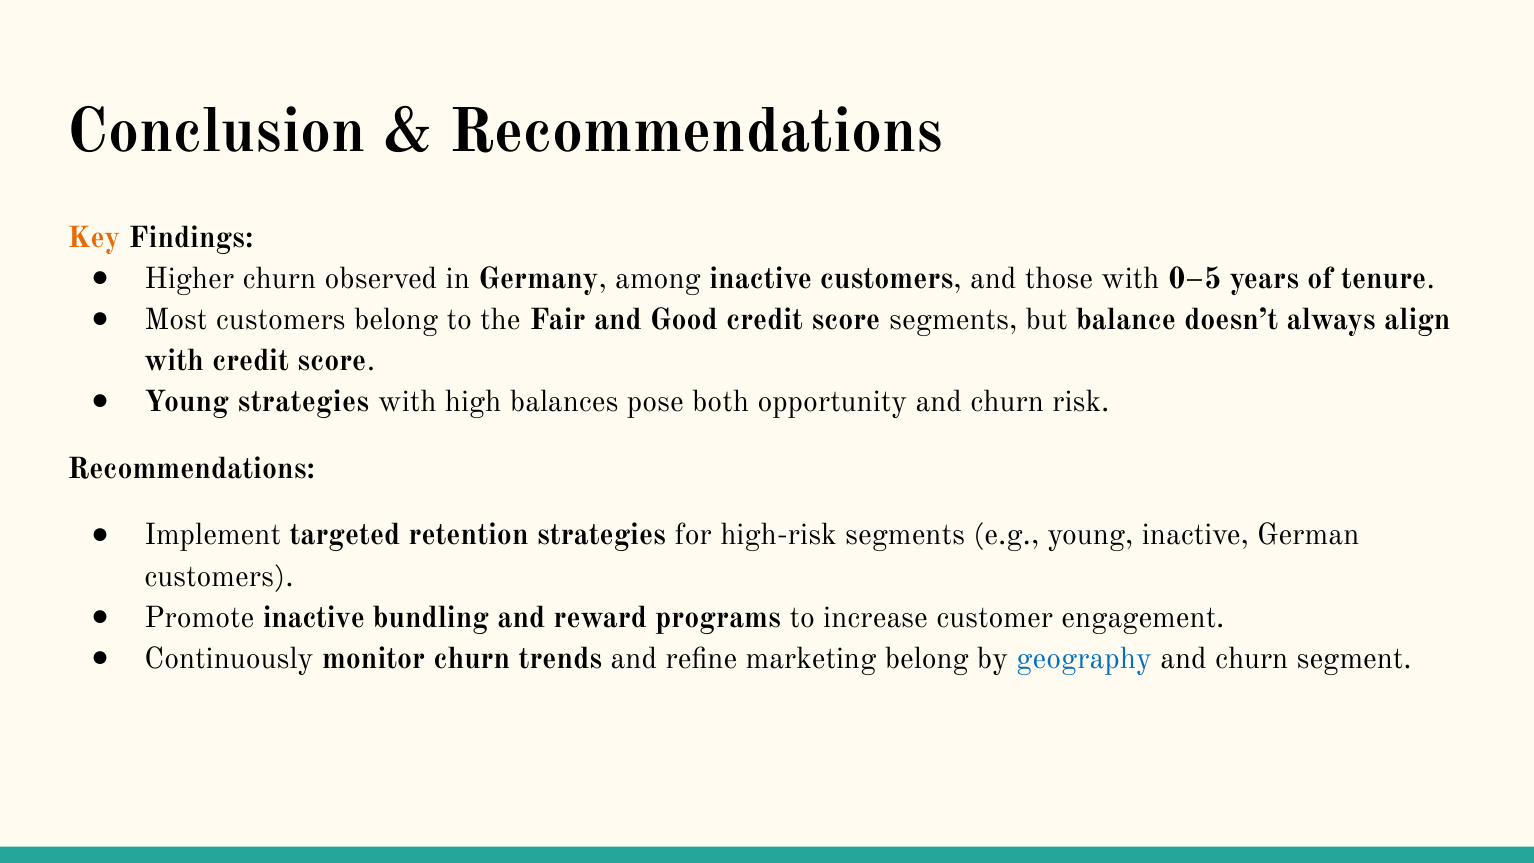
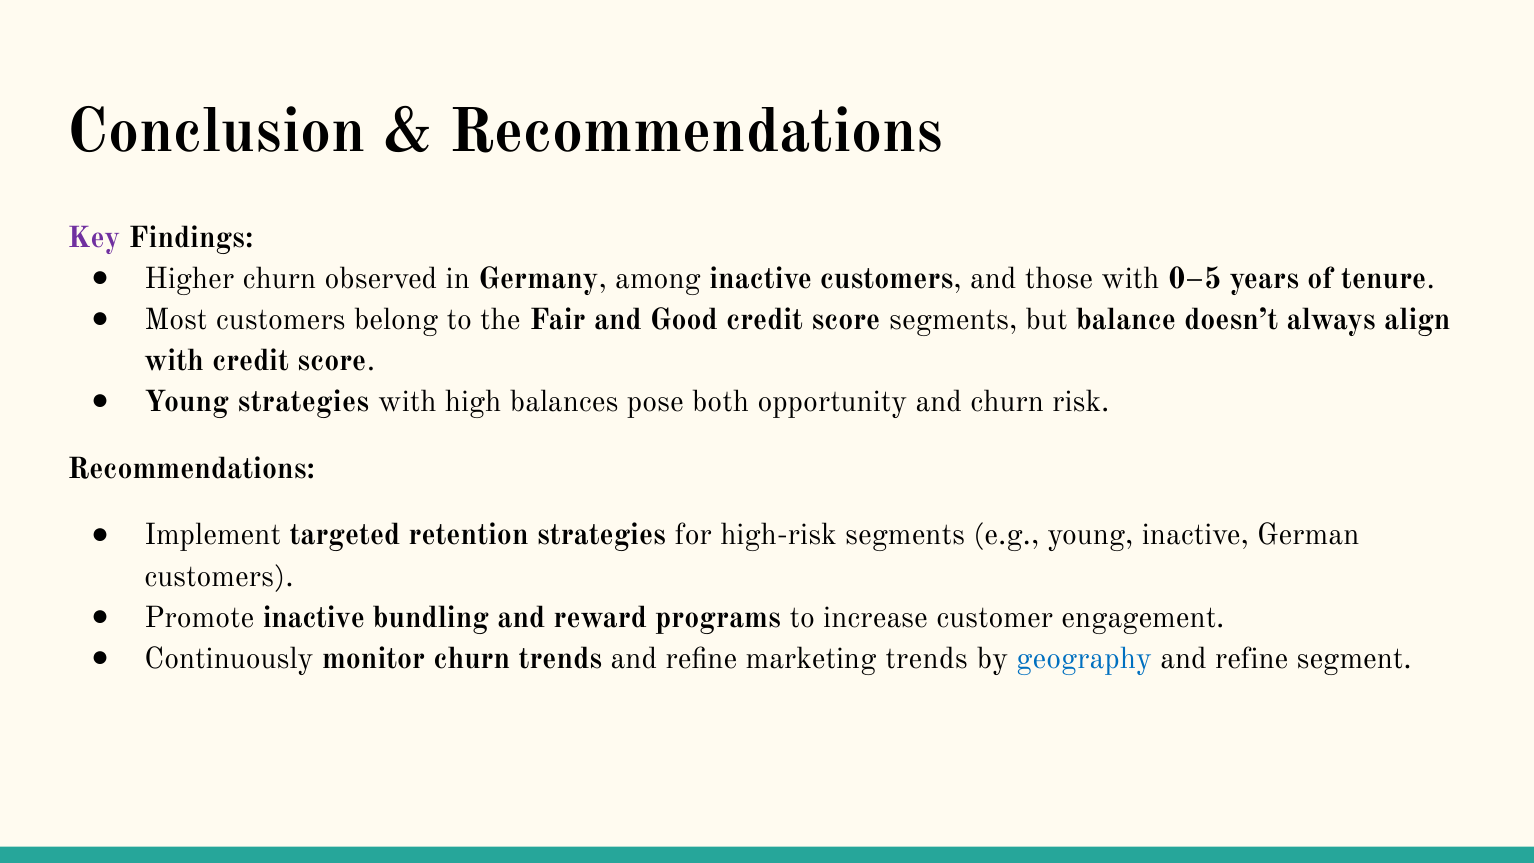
Key colour: orange -> purple
marketing belong: belong -> trends
churn at (1252, 658): churn -> refine
